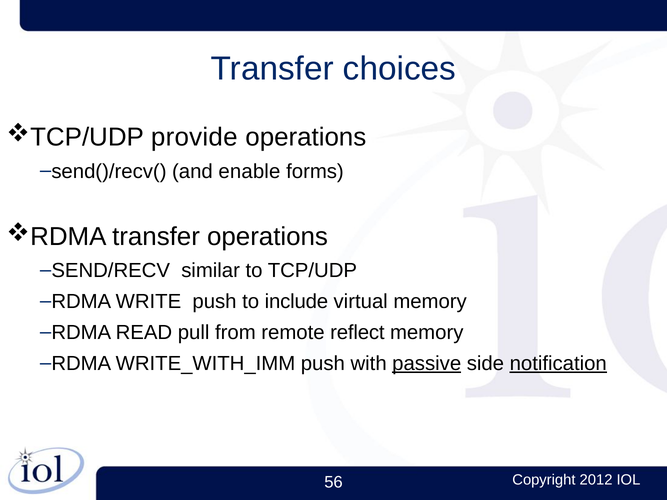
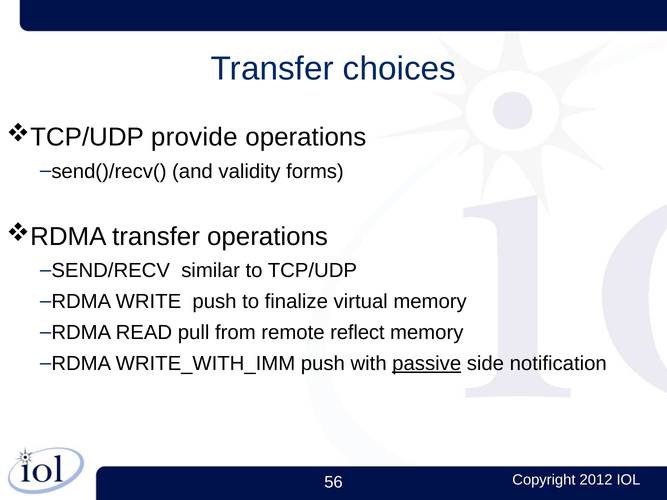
enable: enable -> validity
include: include -> finalize
notification underline: present -> none
